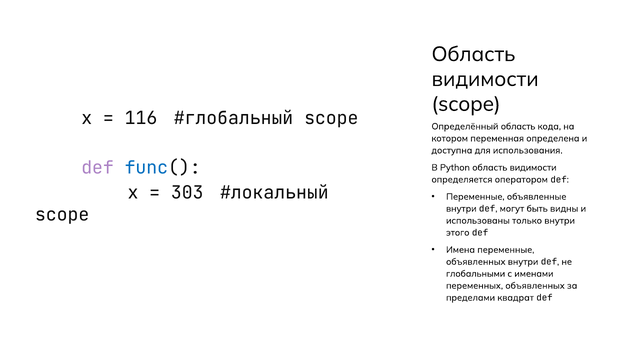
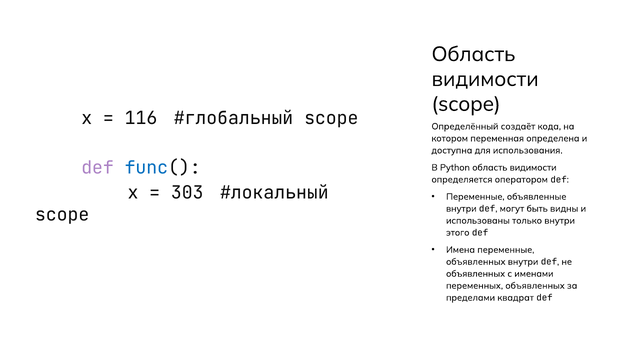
Определённый область: область -> создаёт
глобальными at (476, 274): глобальными -> объявленных
